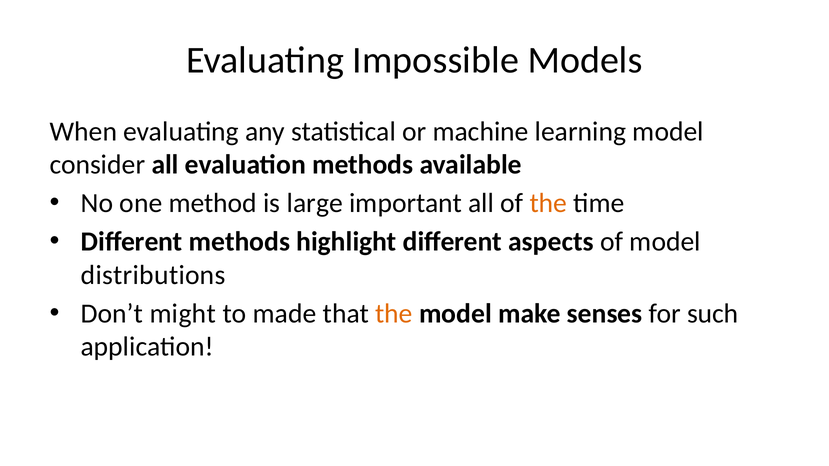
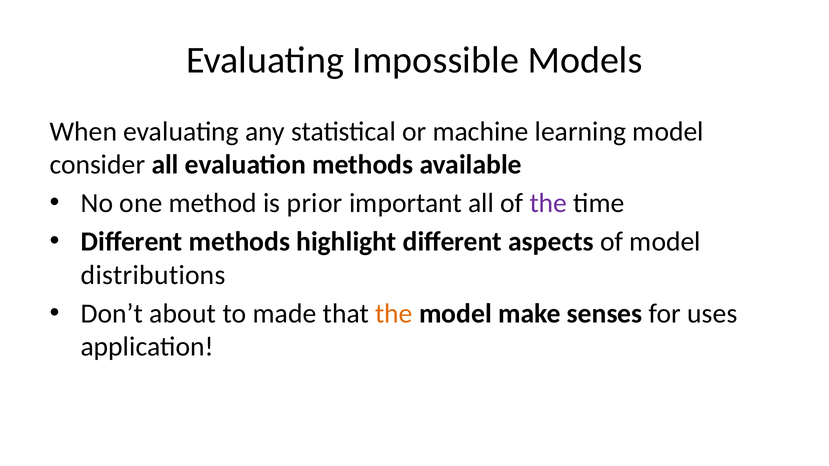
large: large -> prior
the at (548, 203) colour: orange -> purple
might: might -> about
such: such -> uses
